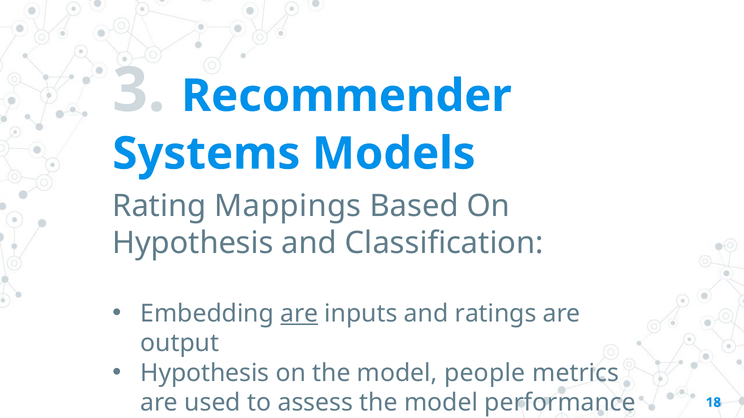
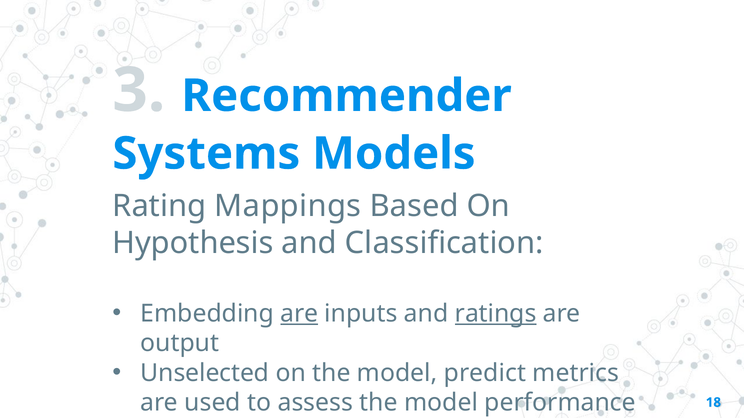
ratings underline: none -> present
Hypothesis at (205, 373): Hypothesis -> Unselected
people: people -> predict
